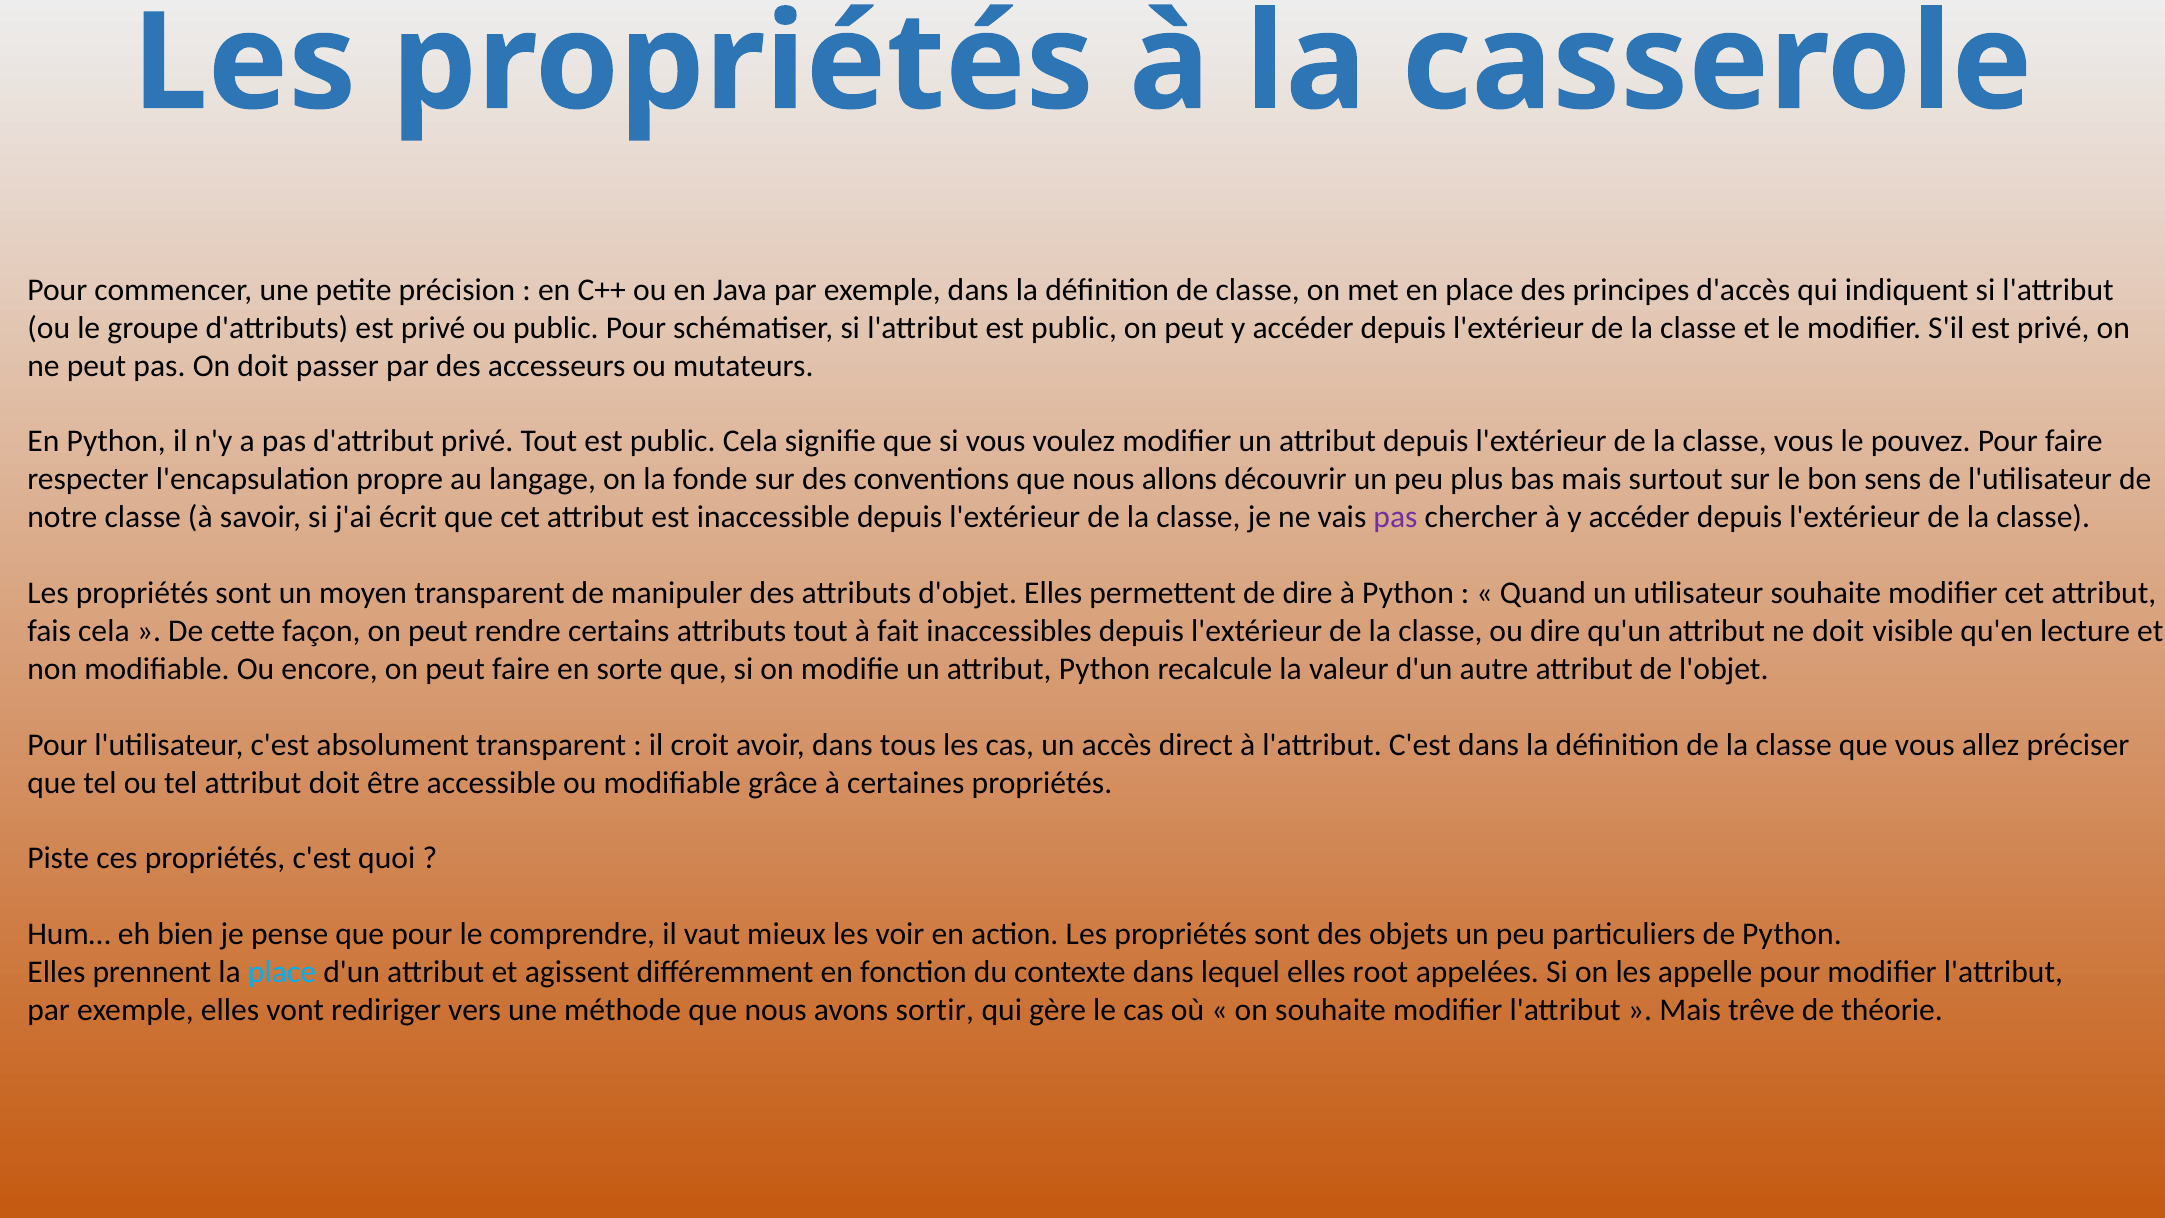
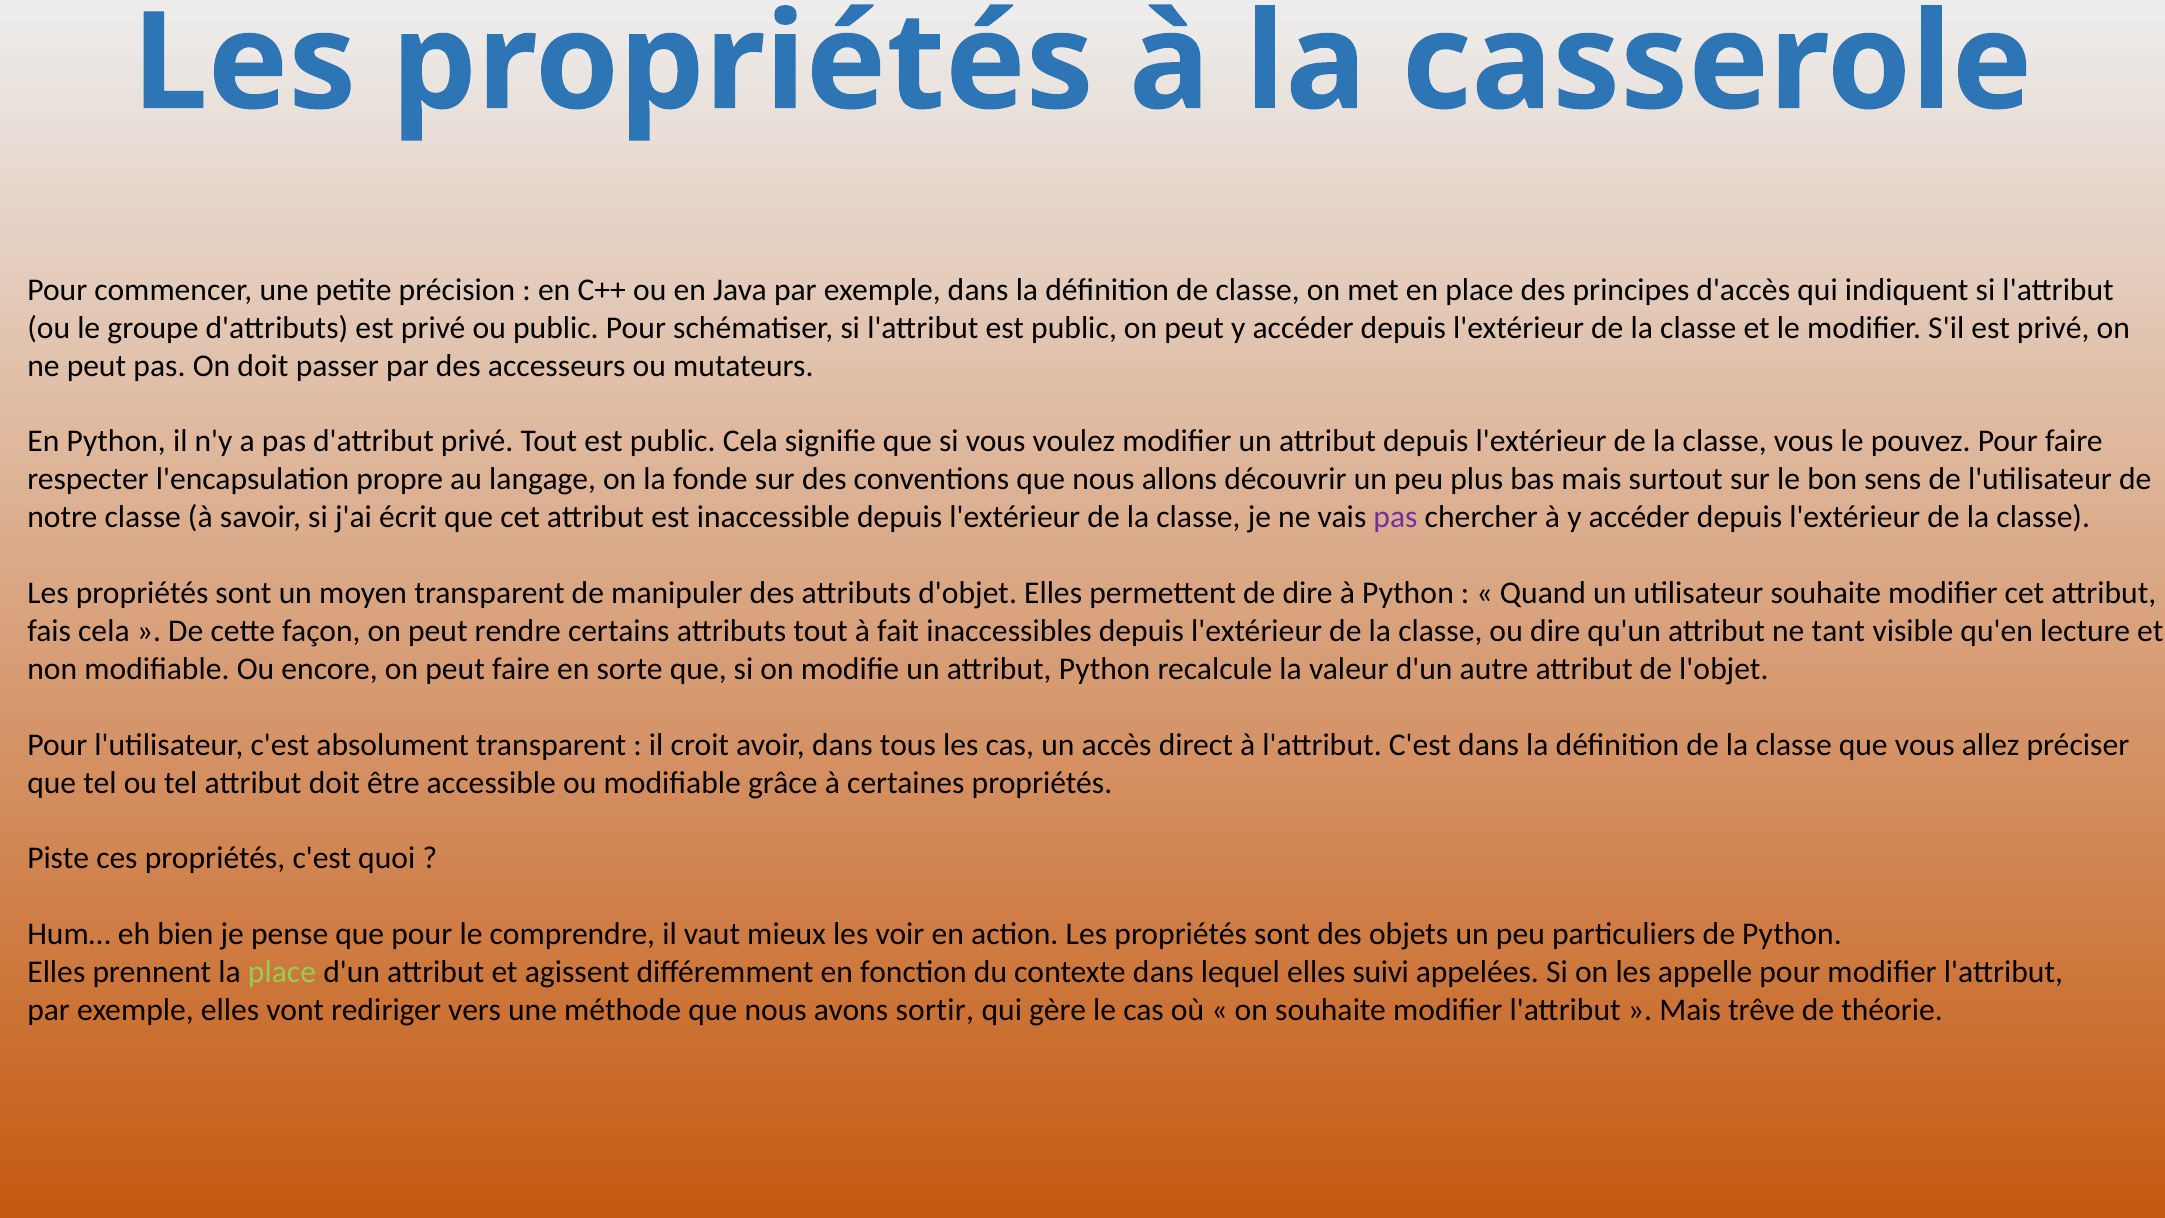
ne doit: doit -> tant
place at (282, 972) colour: light blue -> light green
root: root -> suivi
